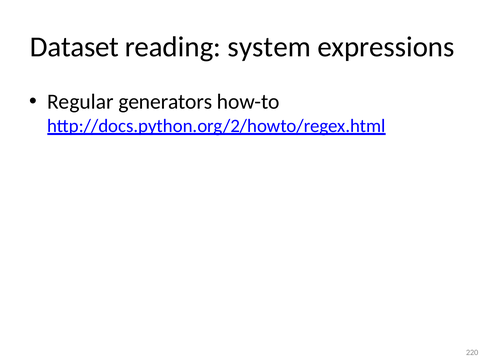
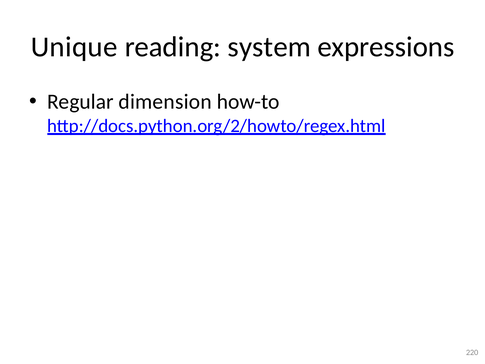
Dataset: Dataset -> Unique
generators: generators -> dimension
